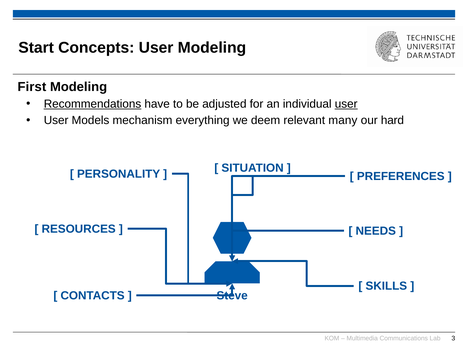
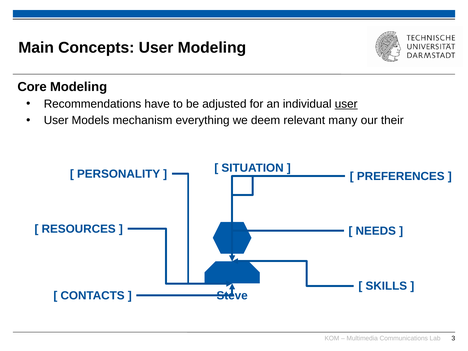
Start: Start -> Main
First: First -> Core
Recommendations underline: present -> none
hard: hard -> their
